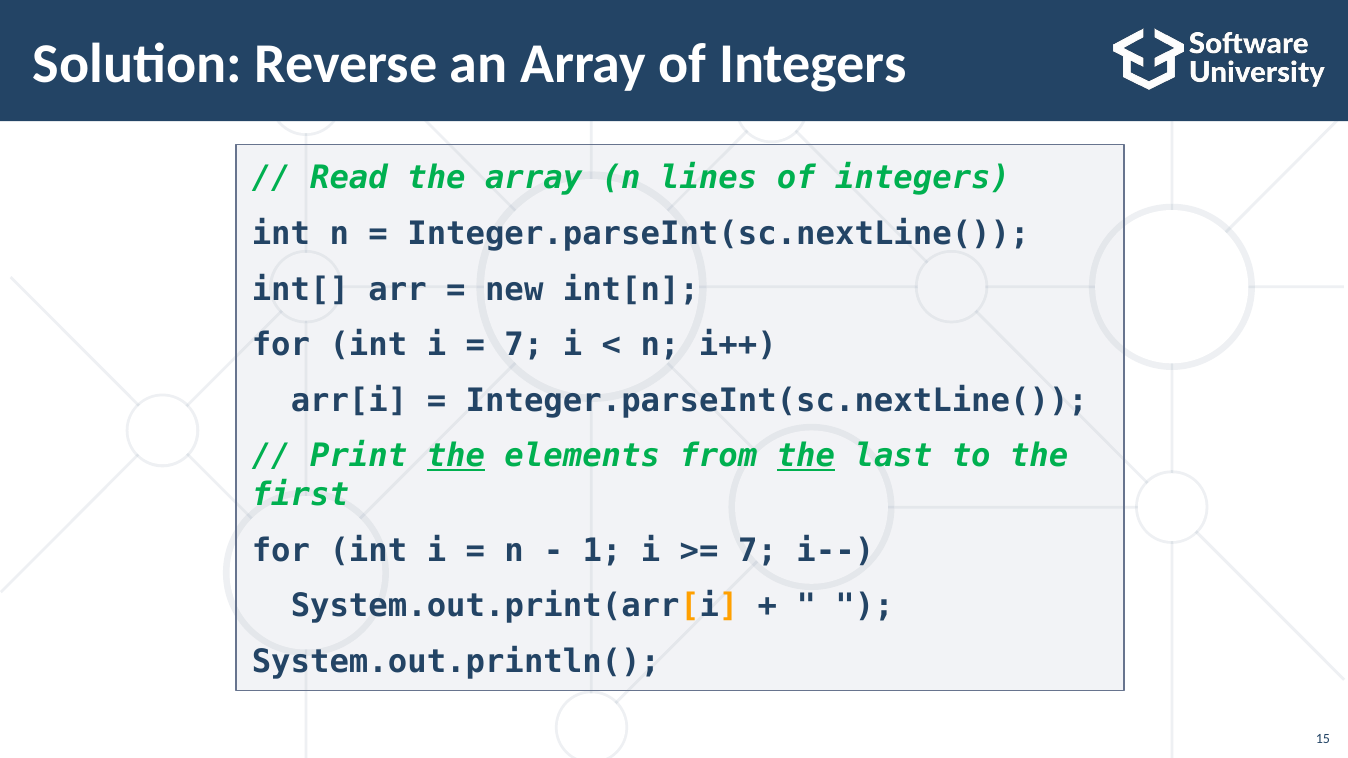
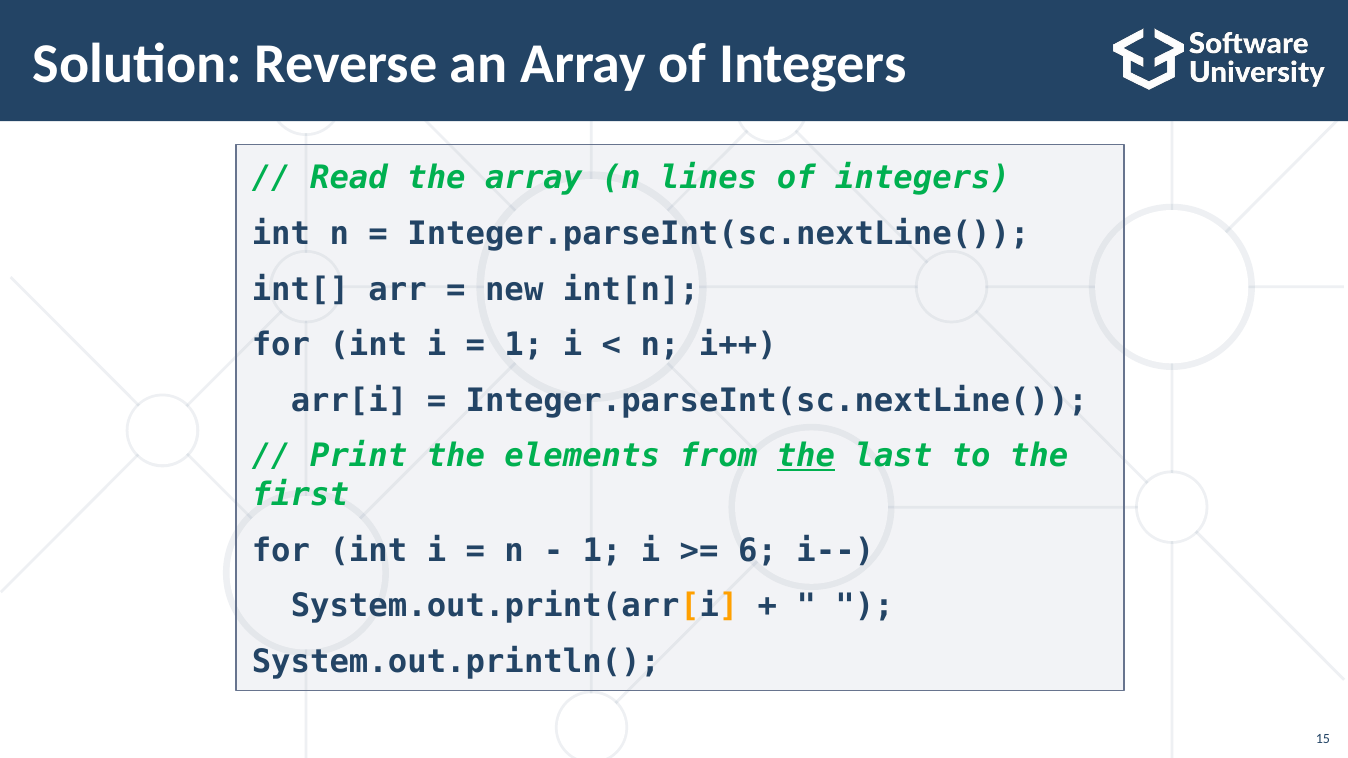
7 at (524, 345): 7 -> 1
the at (456, 456) underline: present -> none
7 at (758, 551): 7 -> 6
